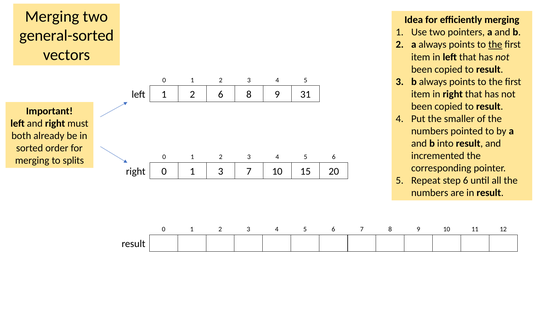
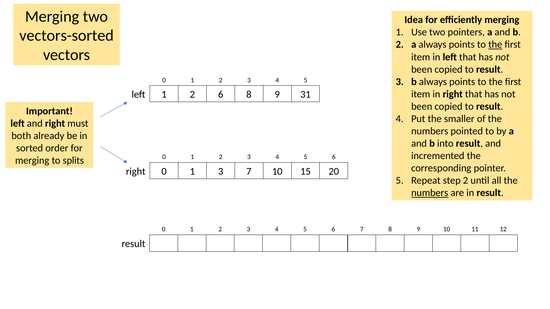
general-sorted: general-sorted -> vectors-sorted
step 6: 6 -> 2
numbers at (430, 193) underline: none -> present
